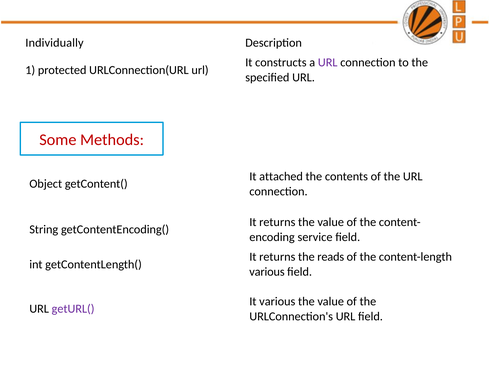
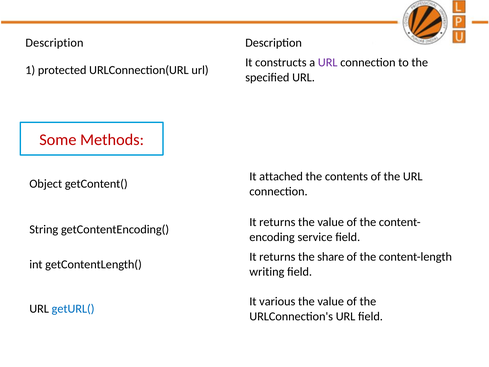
Individually at (54, 43): Individually -> Description
reads: reads -> share
various at (267, 272): various -> writing
getURL( colour: purple -> blue
